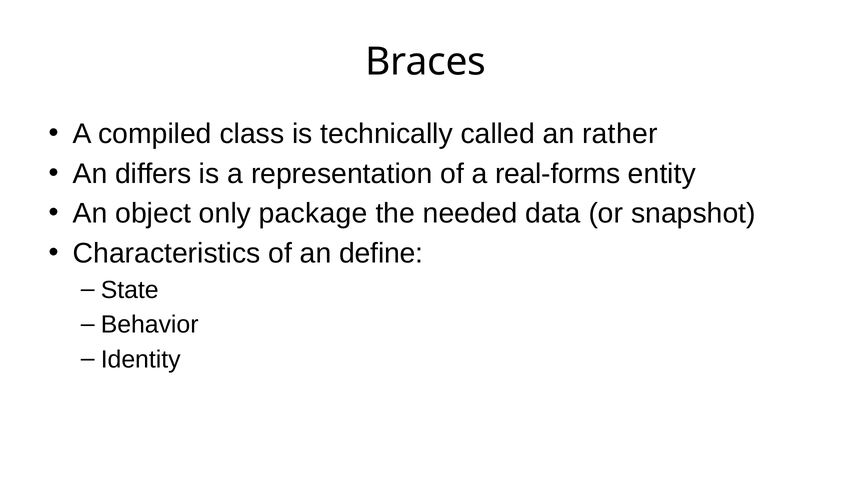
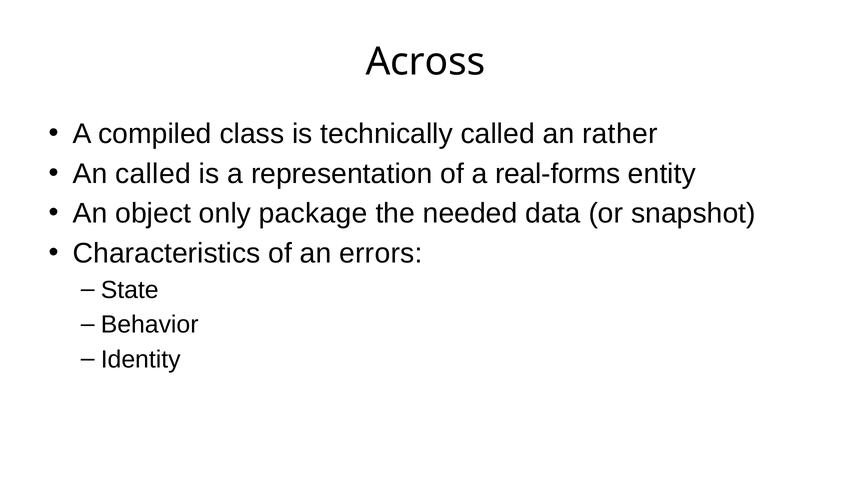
Braces: Braces -> Across
An differs: differs -> called
define: define -> errors
